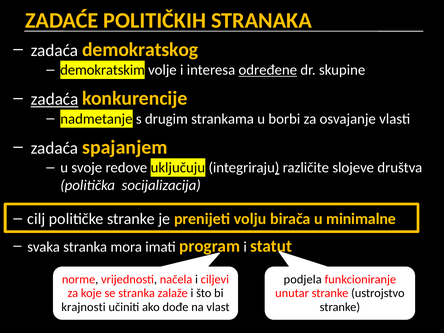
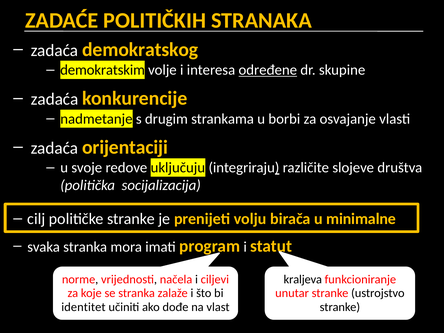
zadaća at (55, 99) underline: present -> none
spajanjem: spajanjem -> orijentaciji
podjela: podjela -> kraljeva
krajnosti: krajnosti -> identitet
